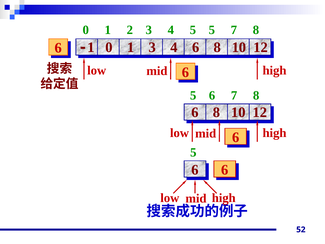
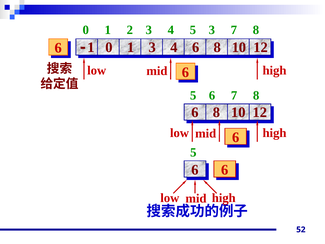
5 5: 5 -> 3
